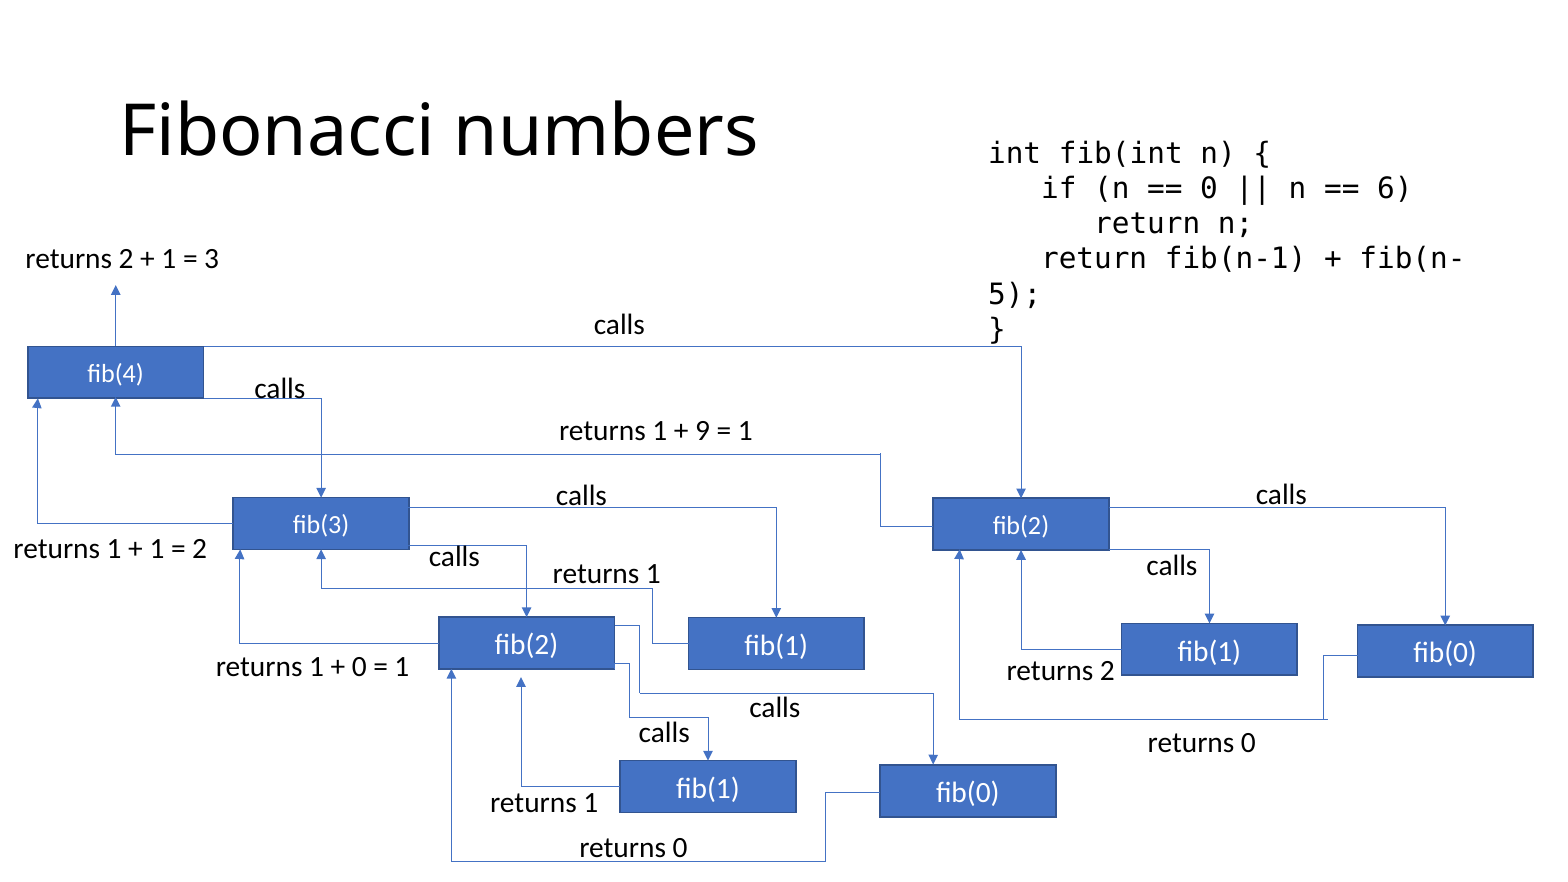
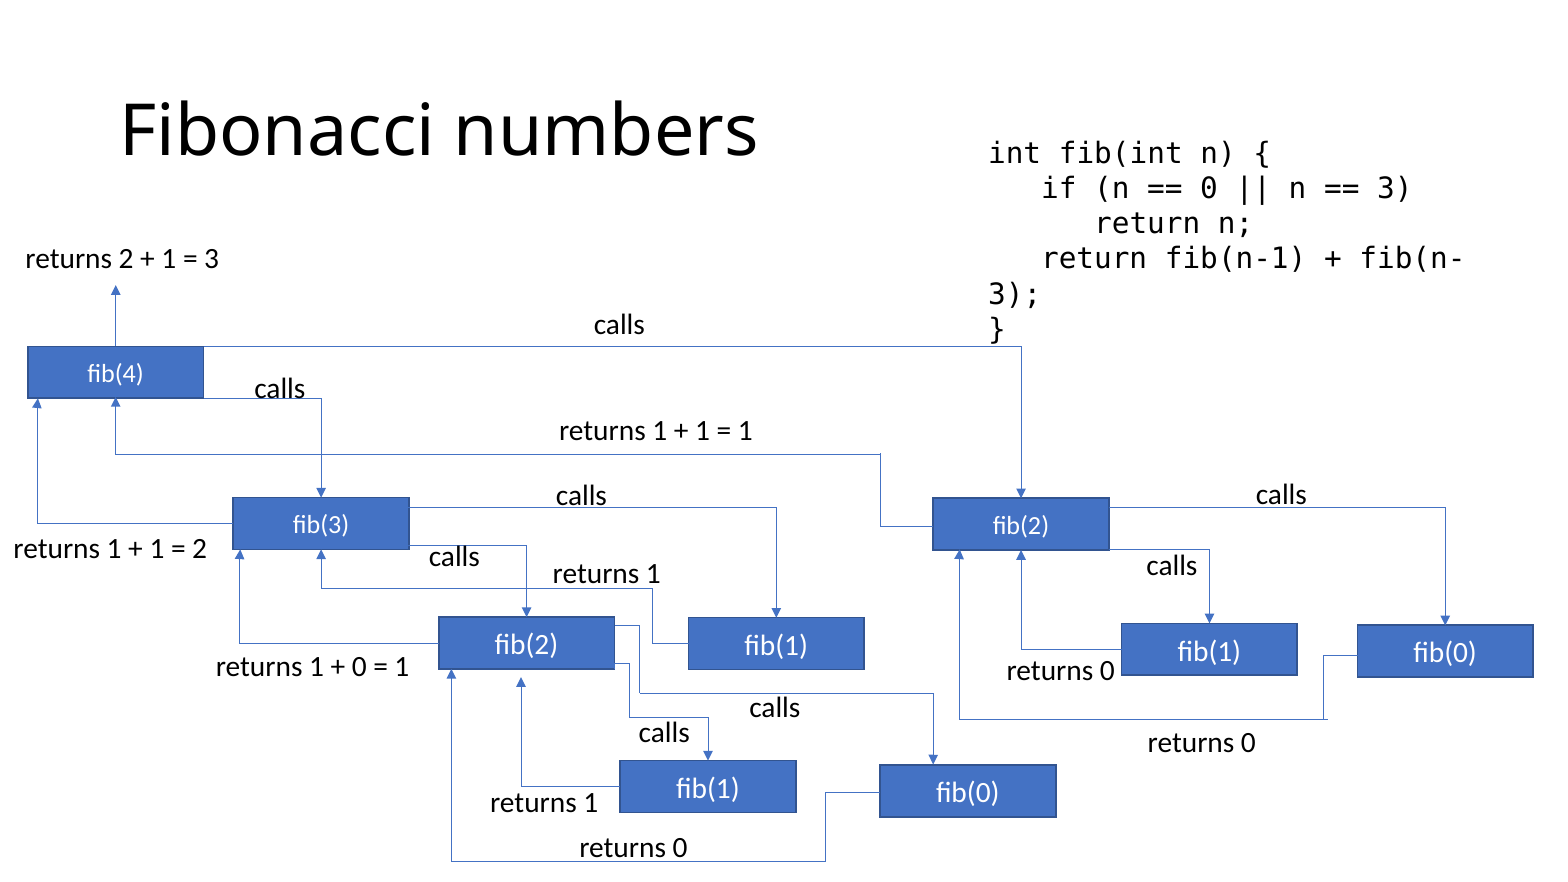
6 at (1395, 189): 6 -> 3
5 at (1015, 294): 5 -> 3
9 at (703, 431): 9 -> 1
2 at (1107, 671): 2 -> 0
